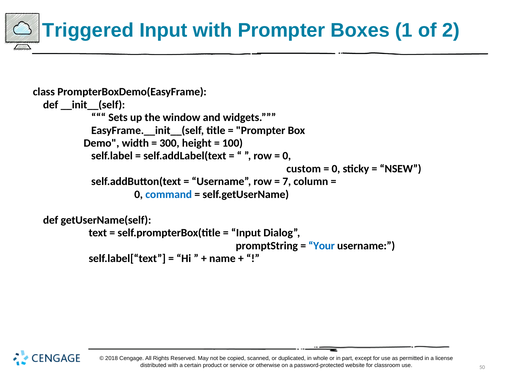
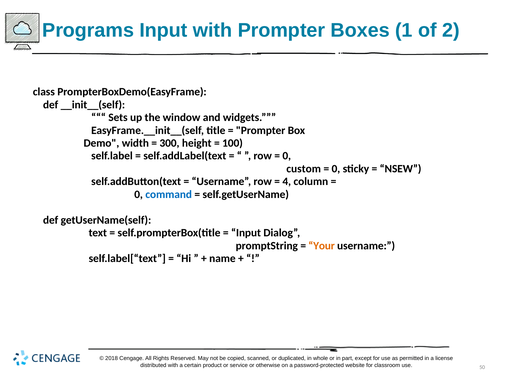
Triggered: Triggered -> Programs
7: 7 -> 4
Your colour: blue -> orange
